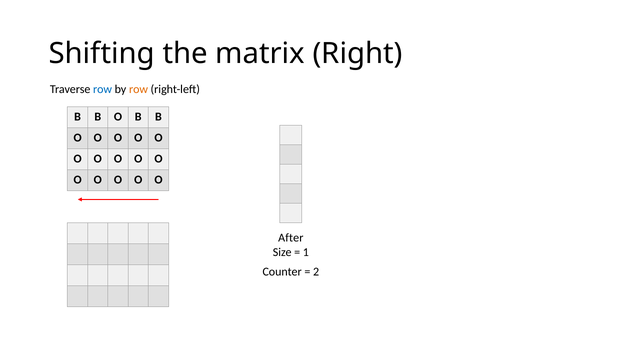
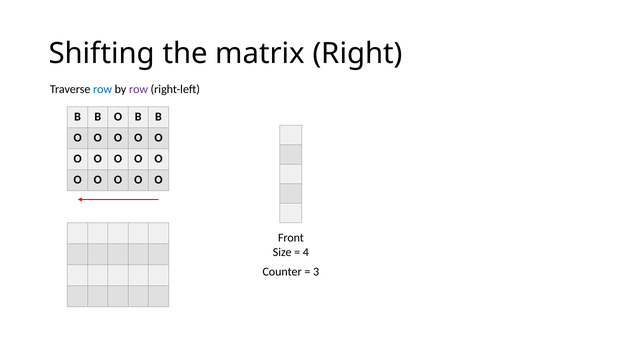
row at (138, 89) colour: orange -> purple
After: After -> Front
1: 1 -> 4
2: 2 -> 3
